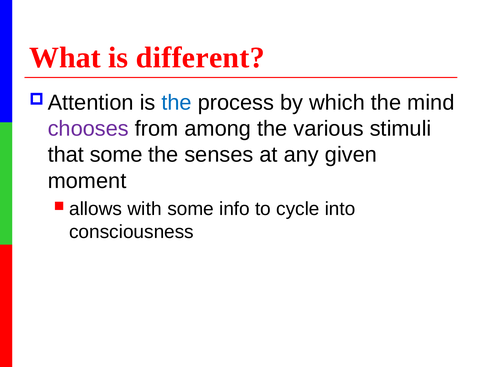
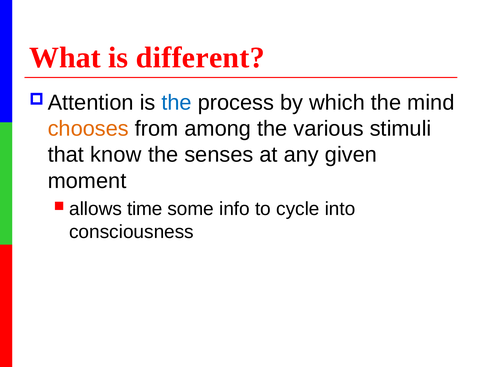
chooses colour: purple -> orange
that some: some -> know
with: with -> time
